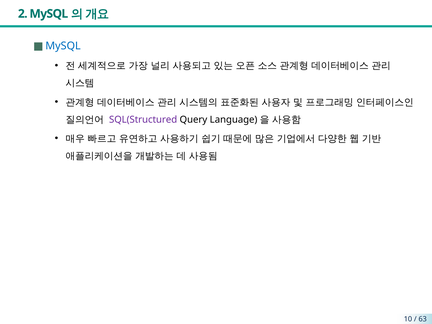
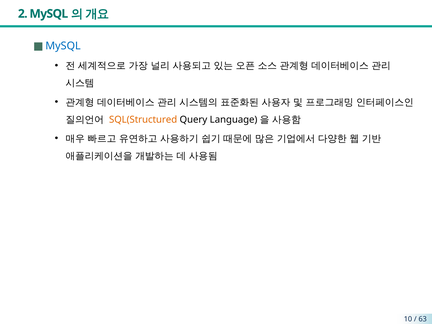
SQL(Structured colour: purple -> orange
